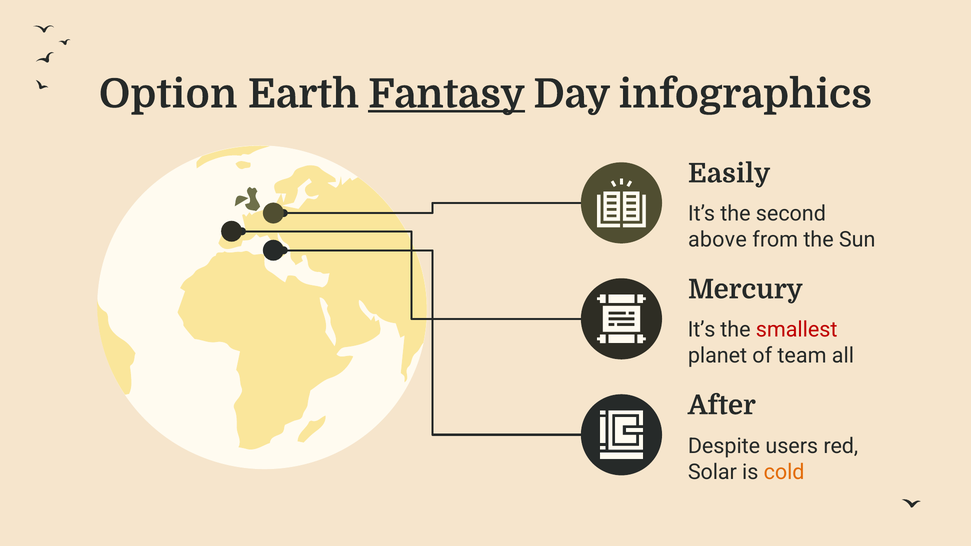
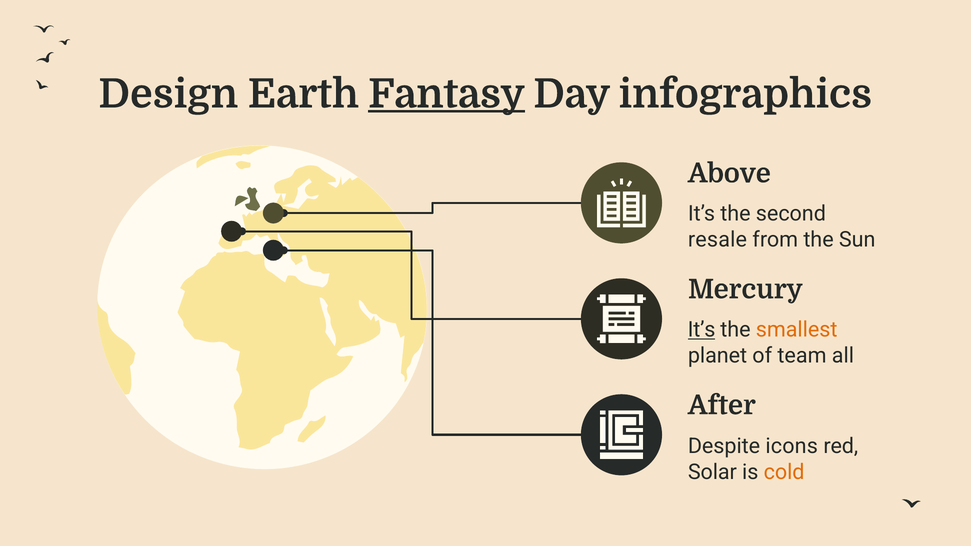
Option: Option -> Design
Easily: Easily -> Above
above: above -> resale
It’s at (702, 330) underline: none -> present
smallest colour: red -> orange
users: users -> icons
